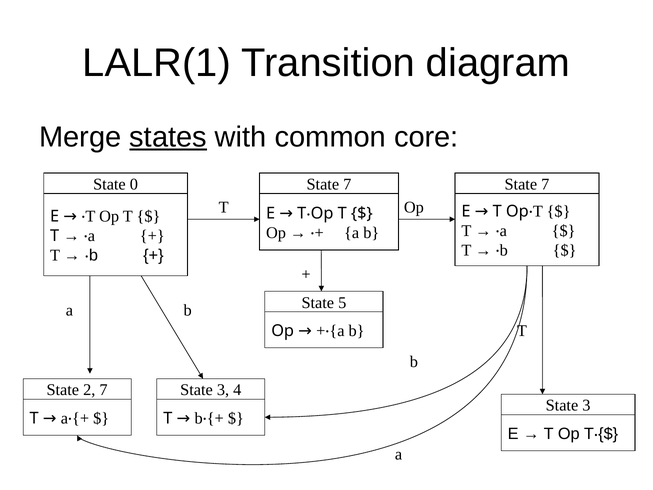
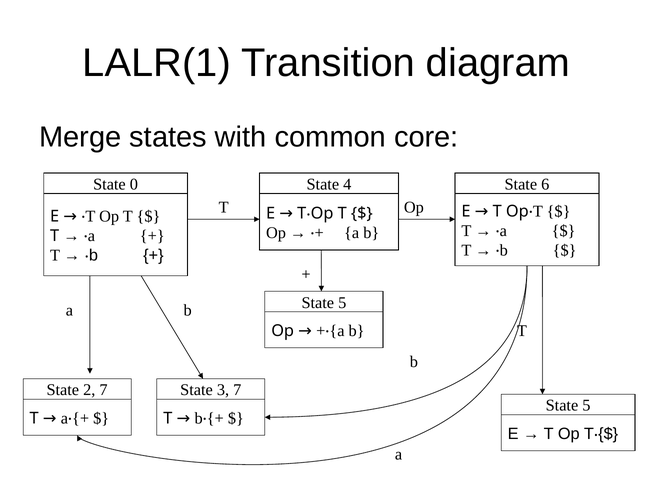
states underline: present -> none
7 at (347, 184): 7 -> 4
7 at (545, 184): 7 -> 6
3 4: 4 -> 7
3 at (586, 405): 3 -> 5
